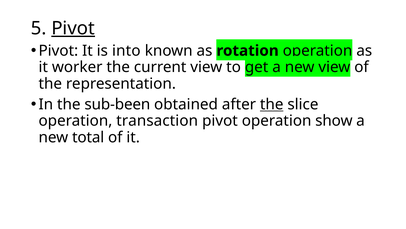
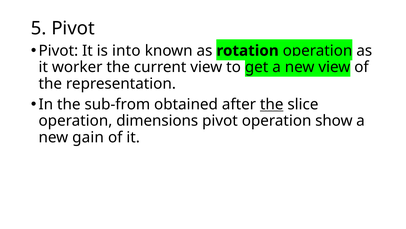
Pivot at (73, 28) underline: present -> none
sub-been: sub-been -> sub-from
transaction: transaction -> dimensions
total: total -> gain
